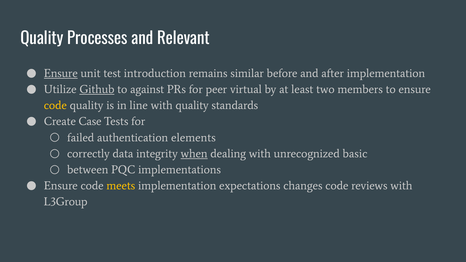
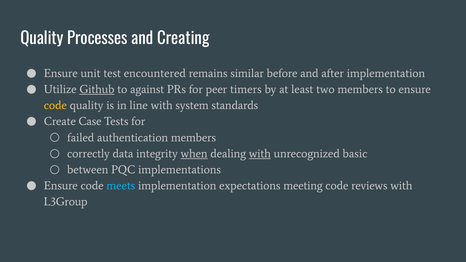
Relevant: Relevant -> Creating
Ensure at (61, 73) underline: present -> none
introduction: introduction -> encountered
virtual: virtual -> timers
with quality: quality -> system
authentication elements: elements -> members
with at (260, 154) underline: none -> present
meets colour: yellow -> light blue
changes: changes -> meeting
